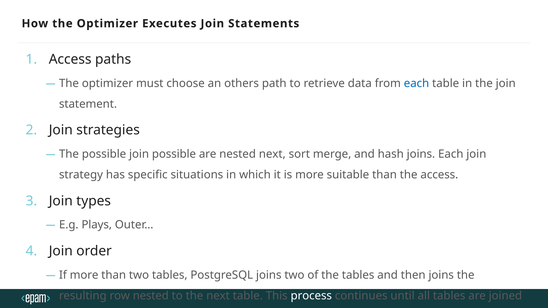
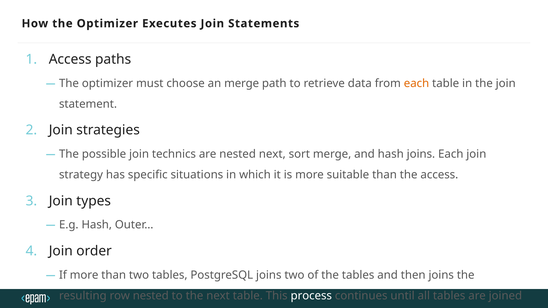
an others: others -> merge
each at (417, 83) colour: blue -> orange
join possible: possible -> technics
E.g Plays: Plays -> Hash
